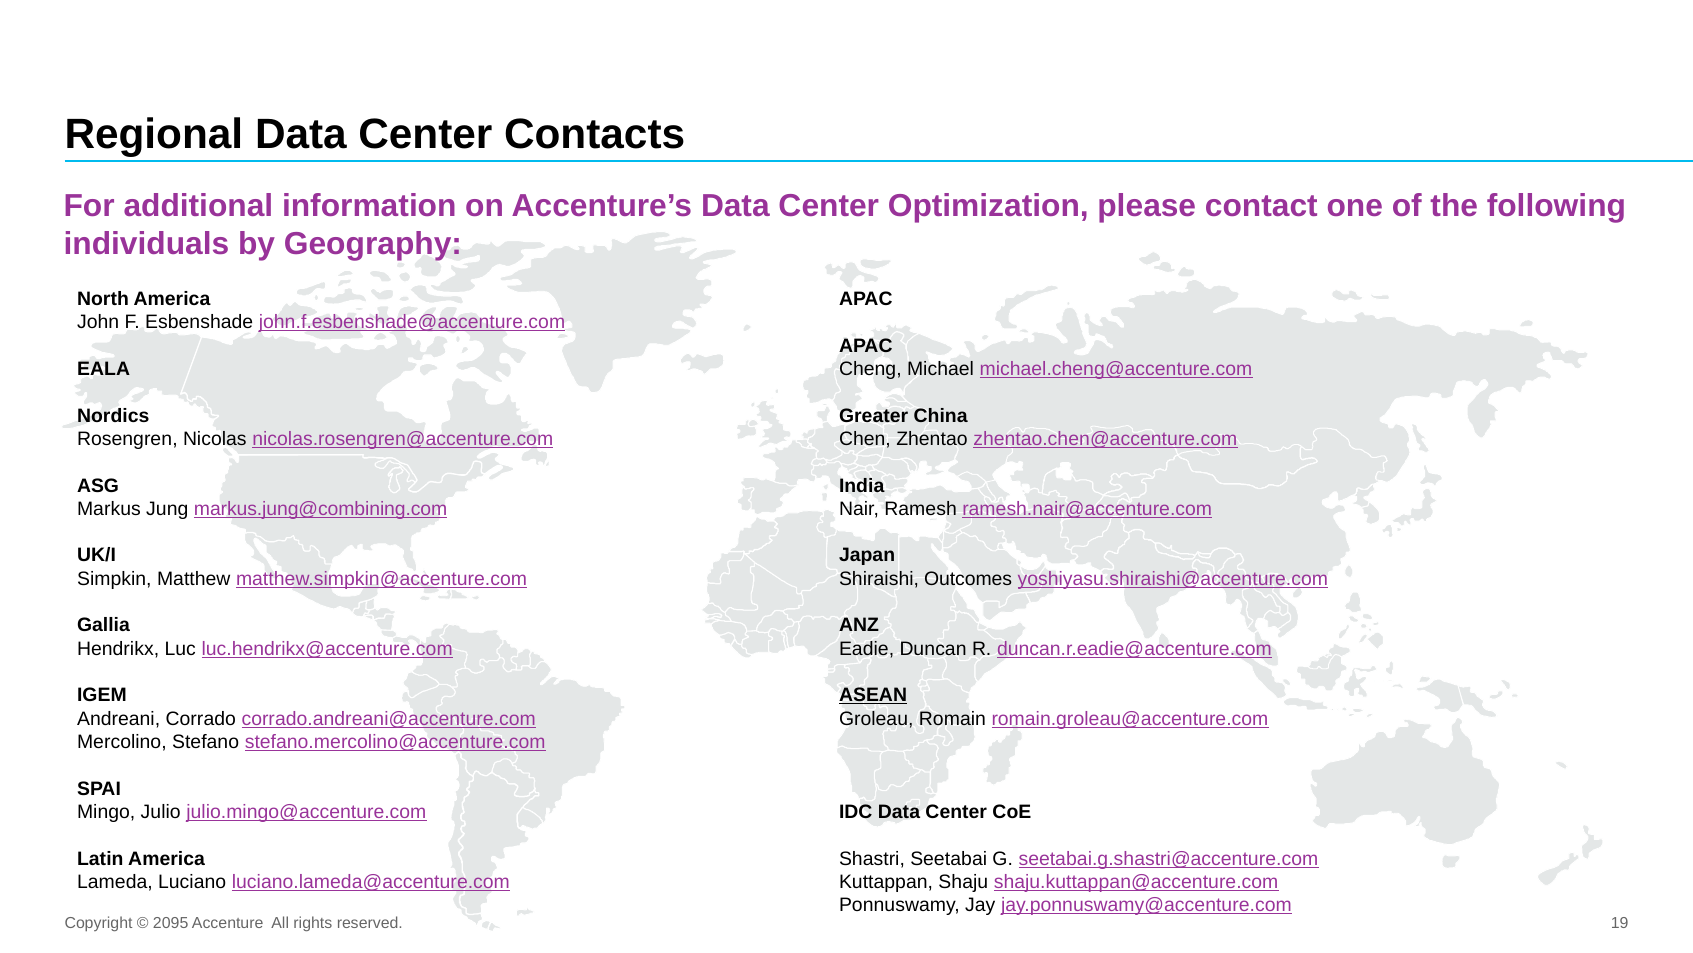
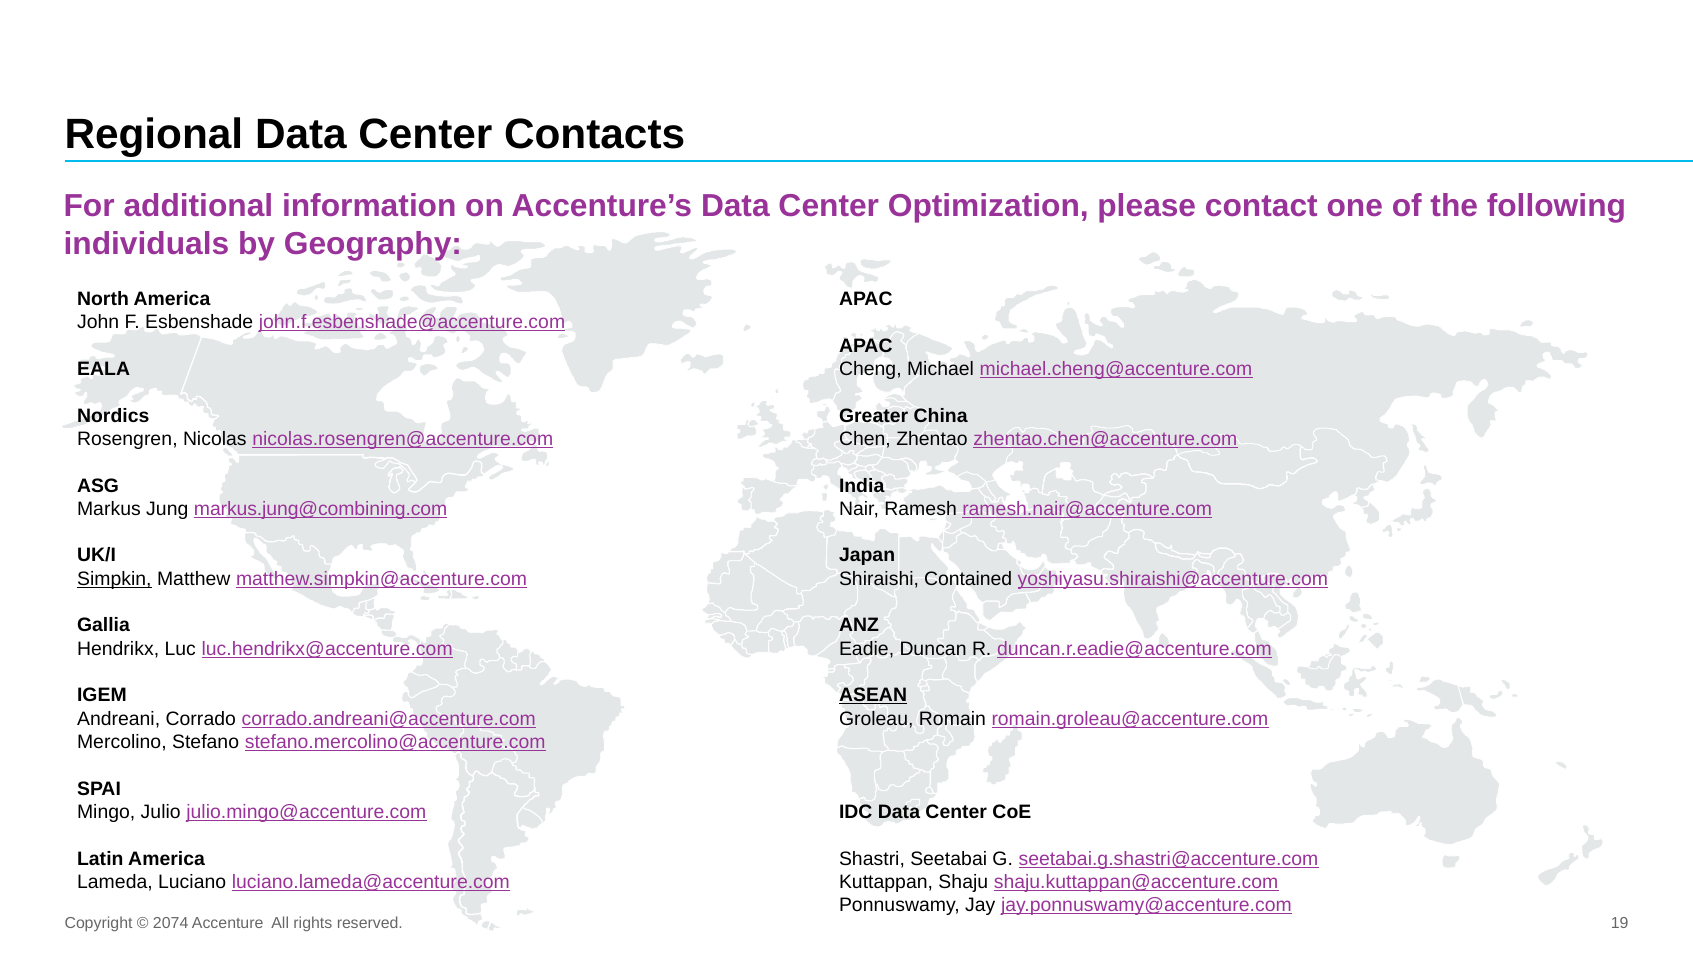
Simpkin underline: none -> present
Outcomes: Outcomes -> Contained
2095: 2095 -> 2074
